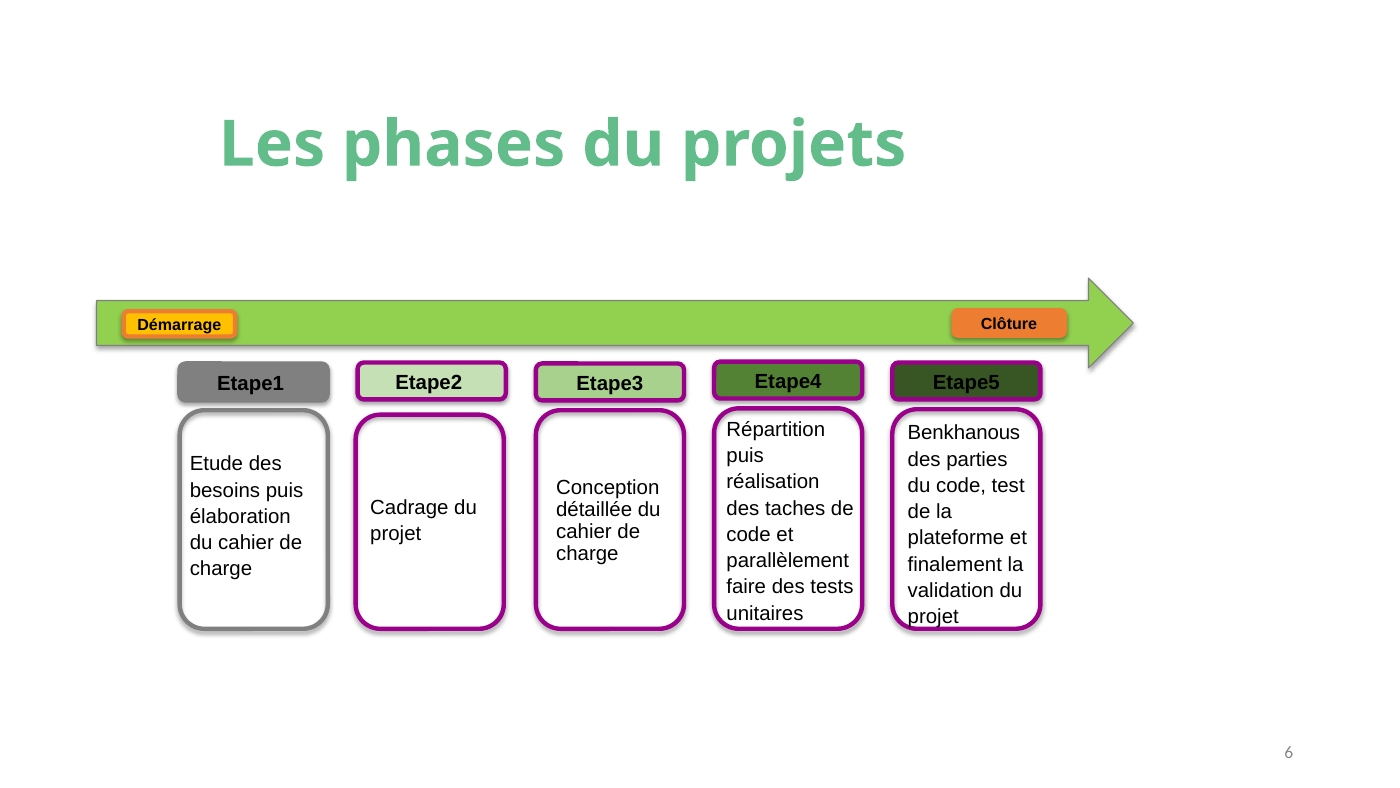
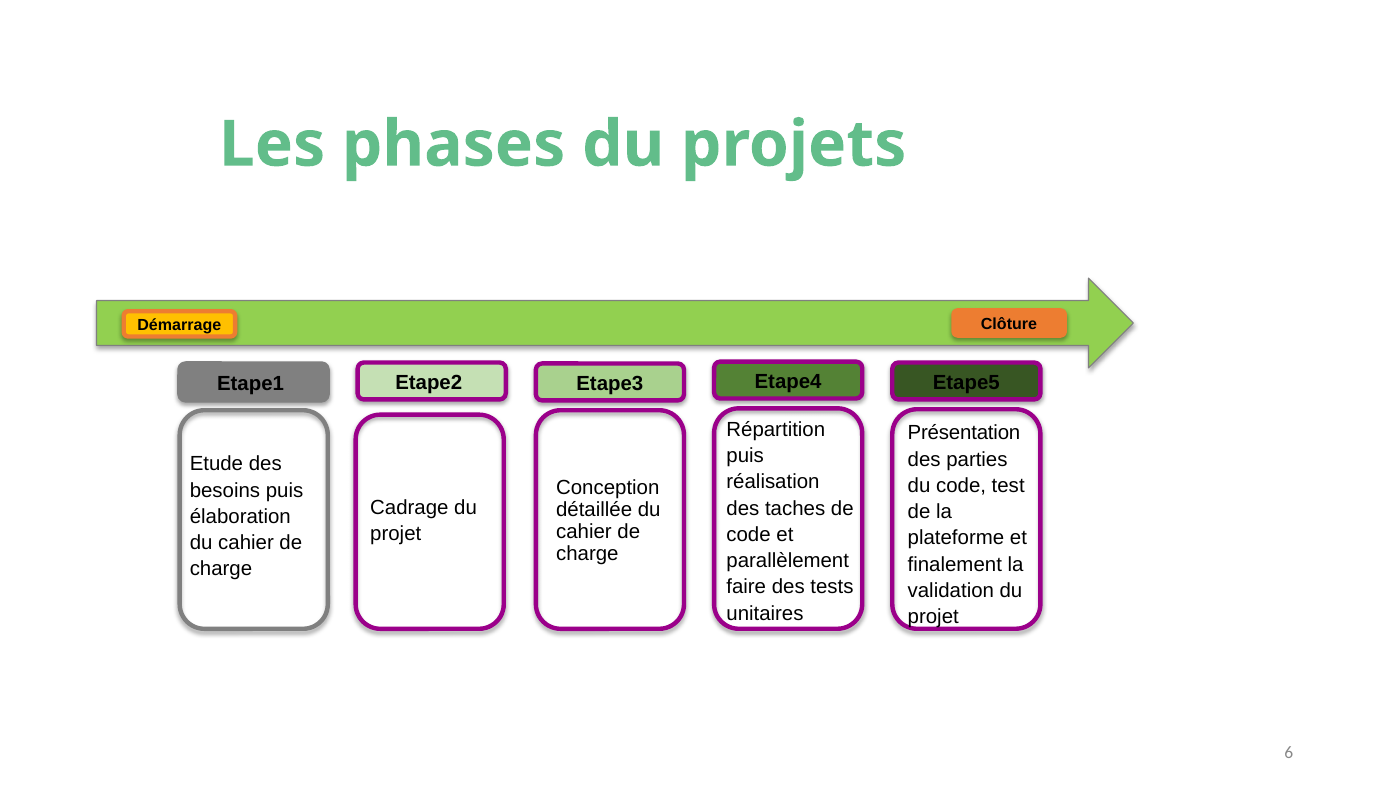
Benkhanous: Benkhanous -> Présentation
